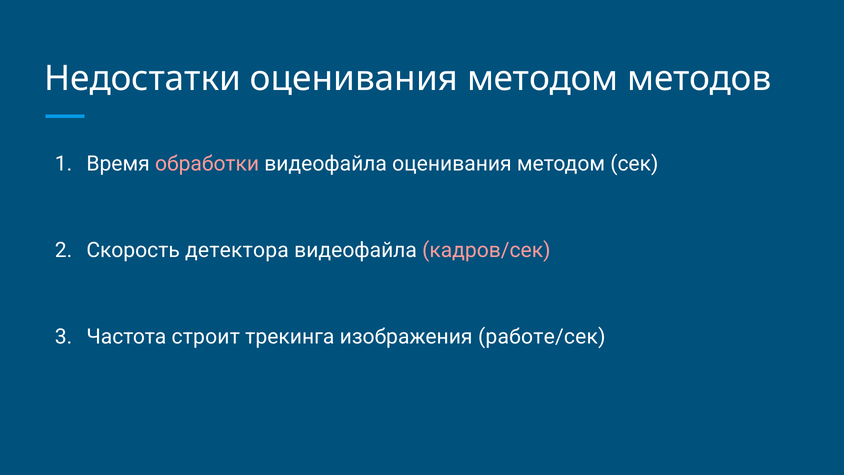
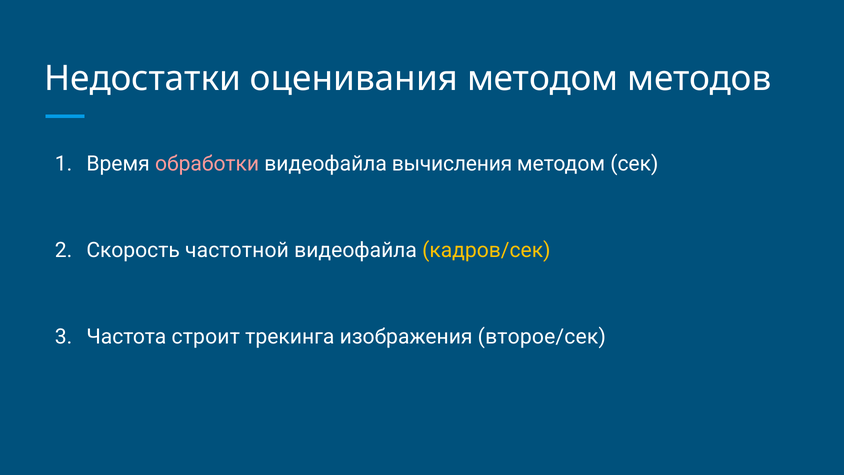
видеофайла оценивания: оценивания -> вычисления
детектора: детектора -> частотной
кадров/сек colour: pink -> yellow
работе/сек: работе/сек -> второе/сек
